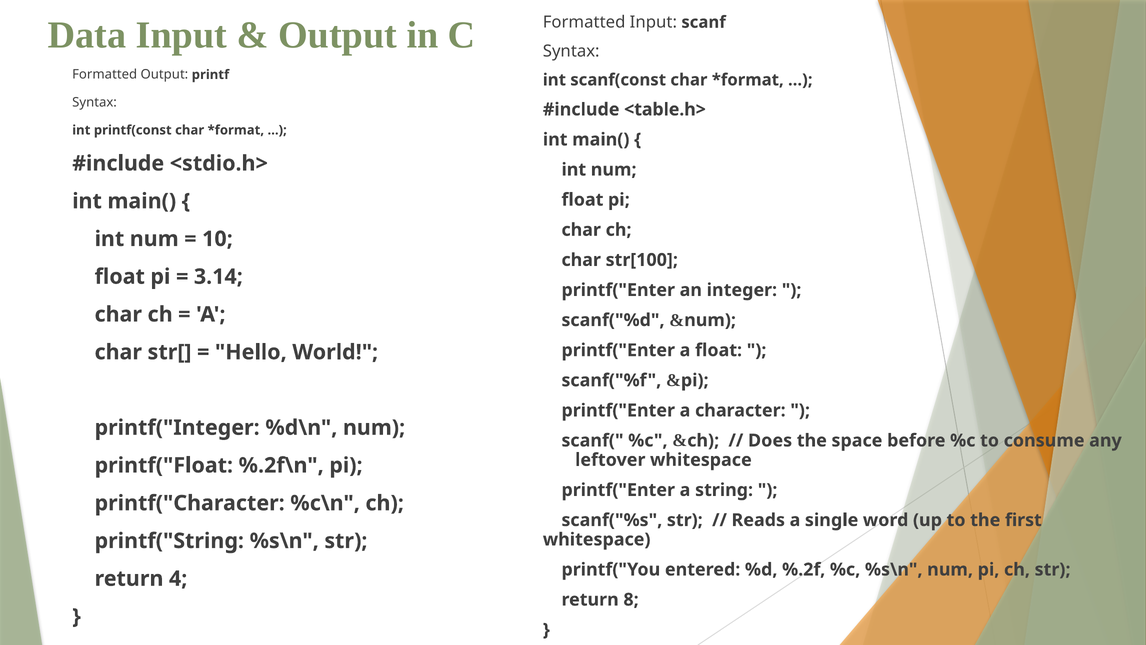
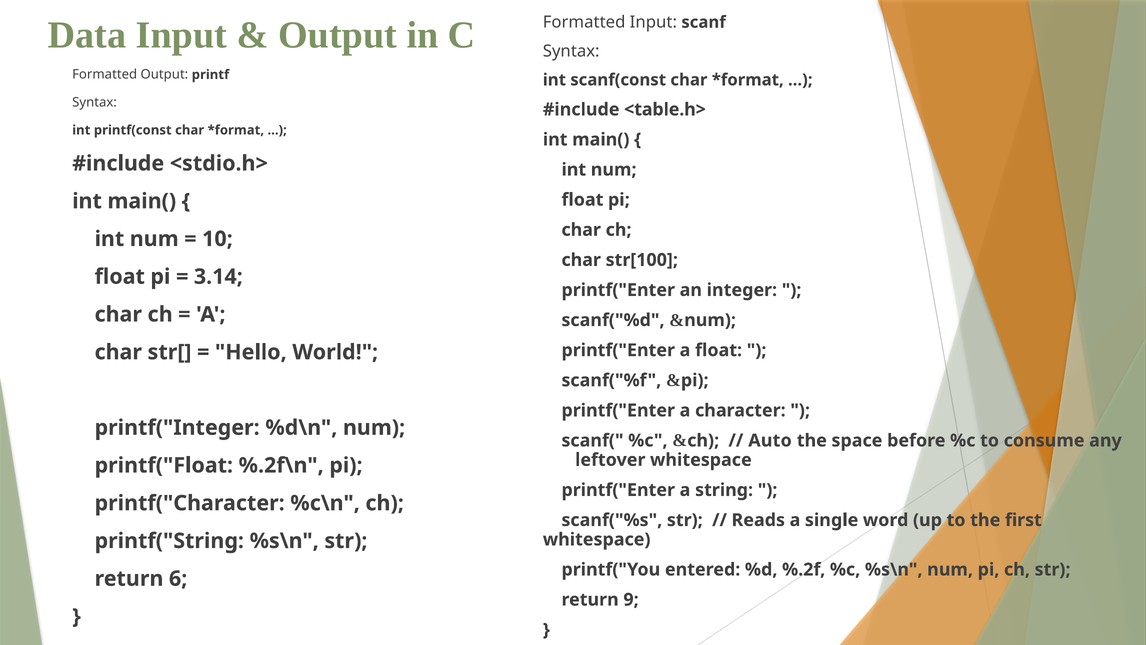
Does: Does -> Auto
4: 4 -> 6
8: 8 -> 9
